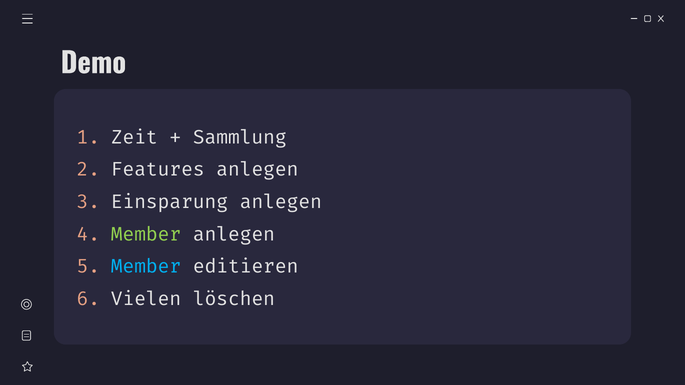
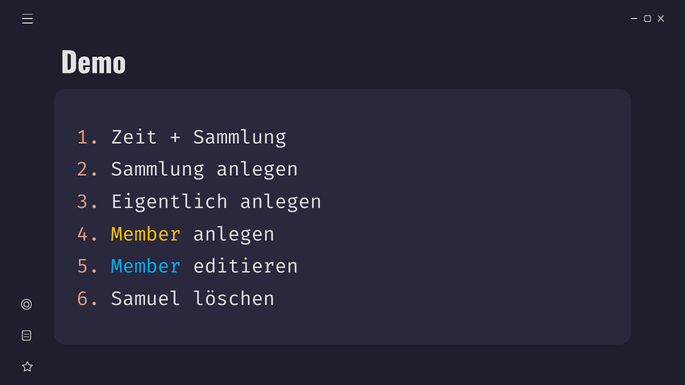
Features at (158, 170): Features -> Sammlung
Einsparung: Einsparung -> Eigentlich
Member at (146, 234) colour: light green -> yellow
Vielen: Vielen -> Samuel
